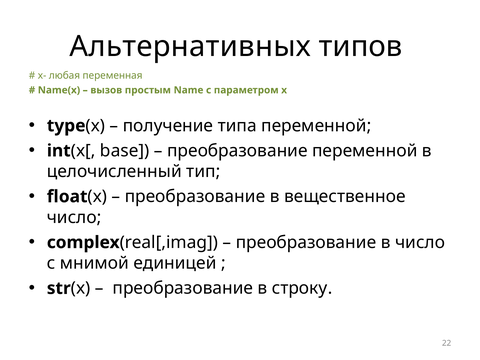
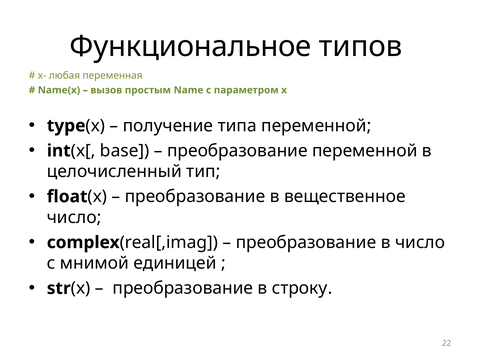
Альтернативных: Альтернативных -> Функциональное
